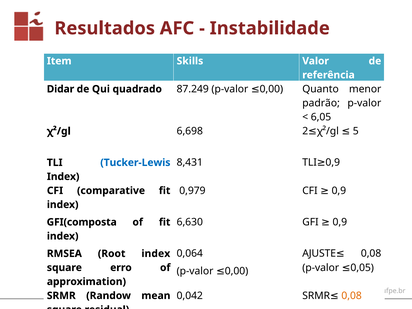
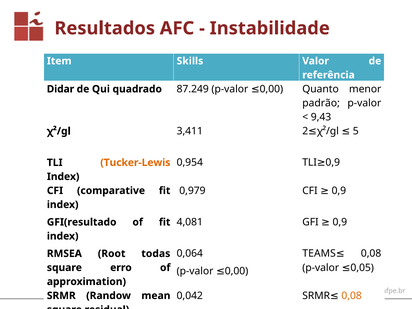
6,05: 6,05 -> 9,43
6,698: 6,698 -> 3,411
8,431: 8,431 -> 0,954
Tucker-Lewis colour: blue -> orange
6,630: 6,630 -> 4,081
GFI(composta: GFI(composta -> GFI(resultado
AJUSTE: AJUSTE -> TEAMS
Root index: index -> todas
